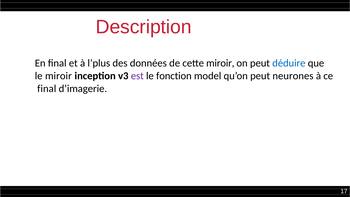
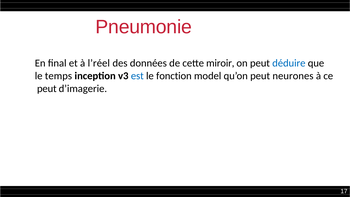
Description: Description -> Pneumonie
l’plus: l’plus -> l’réel
le miroir: miroir -> temps
est colour: purple -> blue
final at (47, 89): final -> peut
